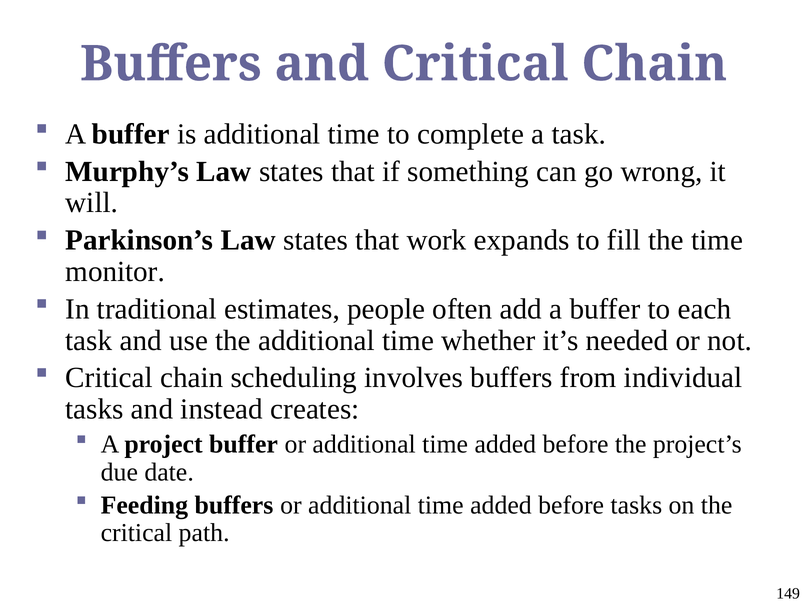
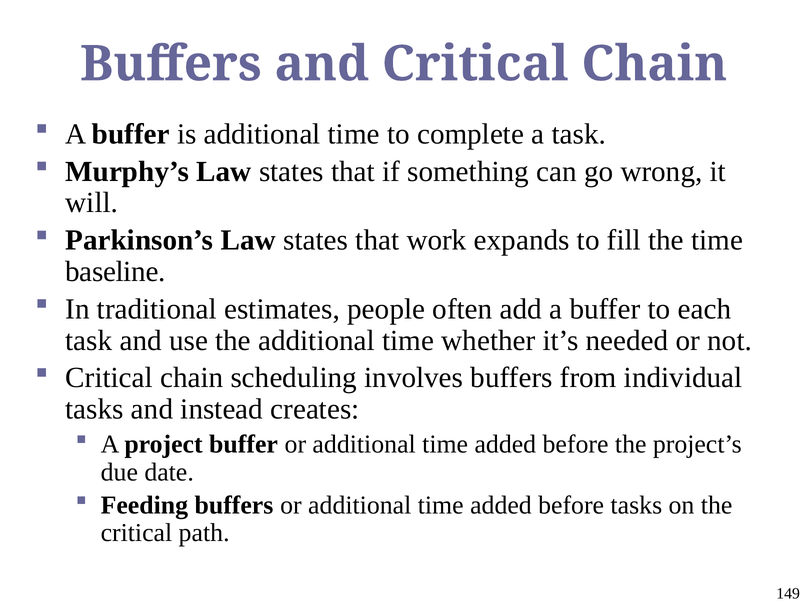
monitor: monitor -> baseline
